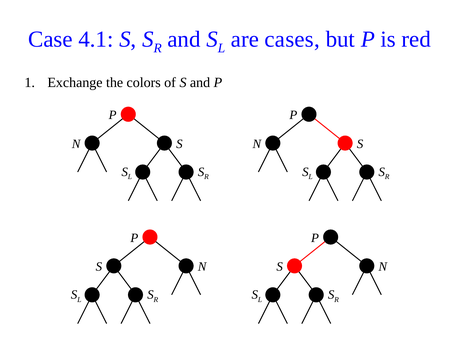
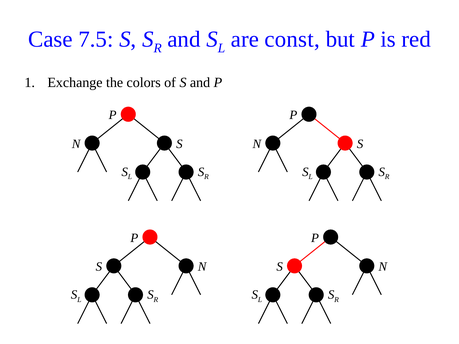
4.1: 4.1 -> 7.5
cases: cases -> const
